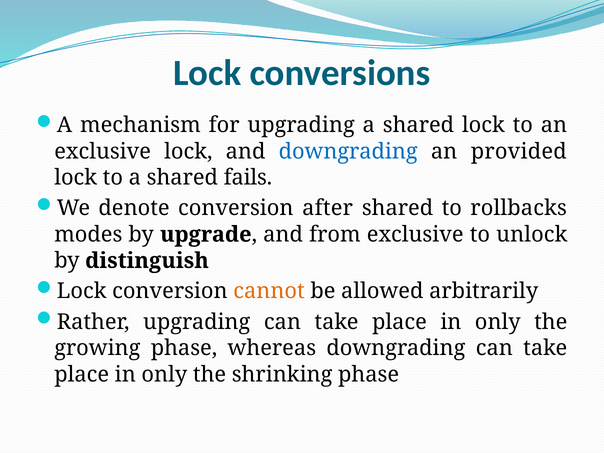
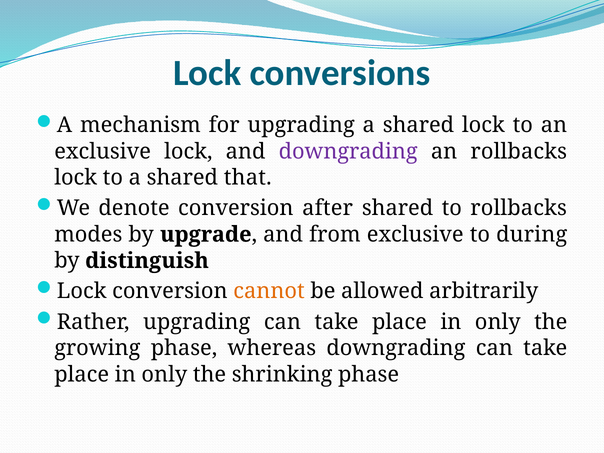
downgrading at (348, 151) colour: blue -> purple
an provided: provided -> rollbacks
fails: fails -> that
unlock: unlock -> during
